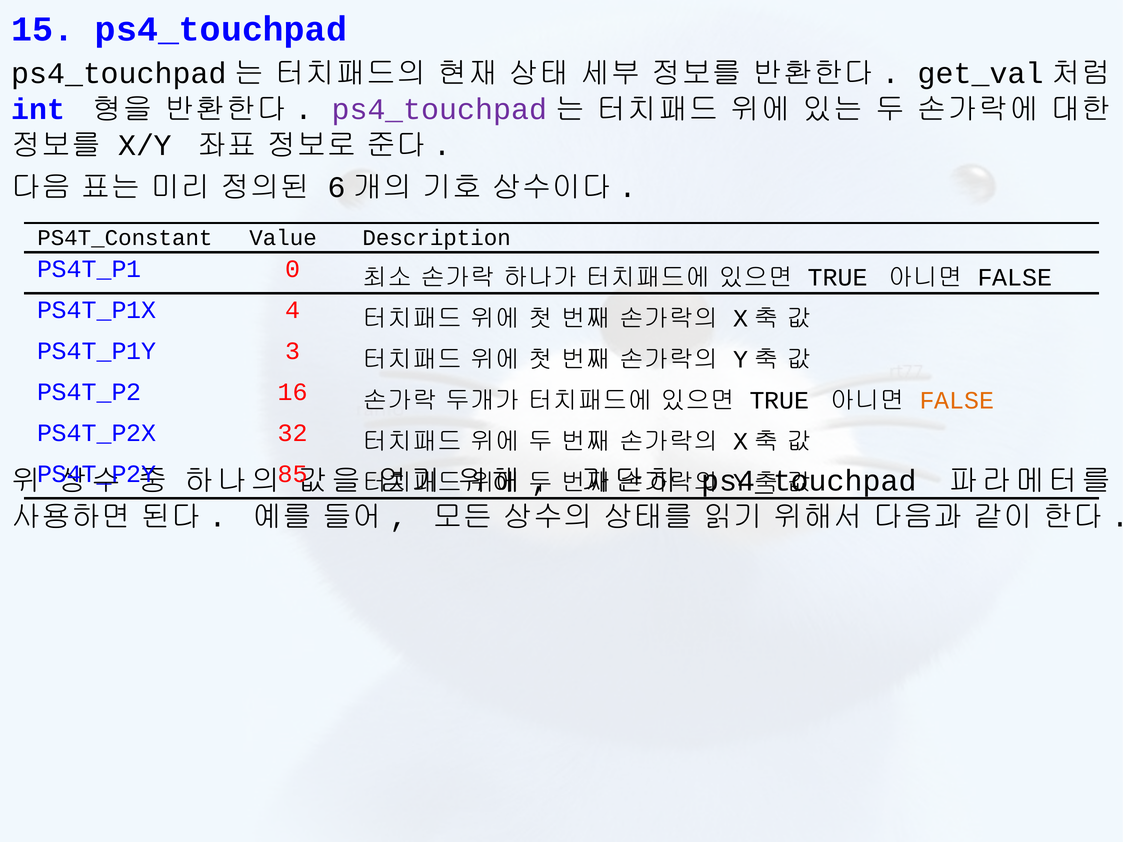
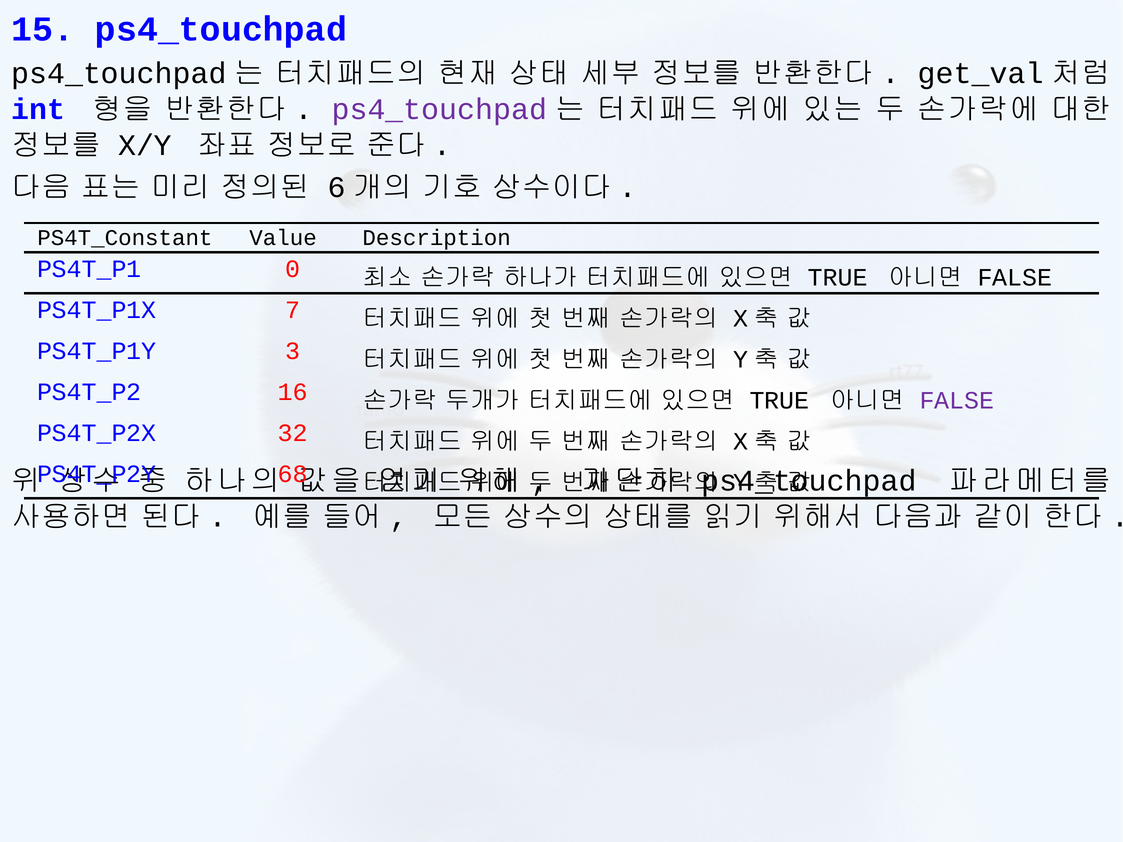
4: 4 -> 7
FALSE at (957, 401) colour: orange -> purple
85: 85 -> 68
